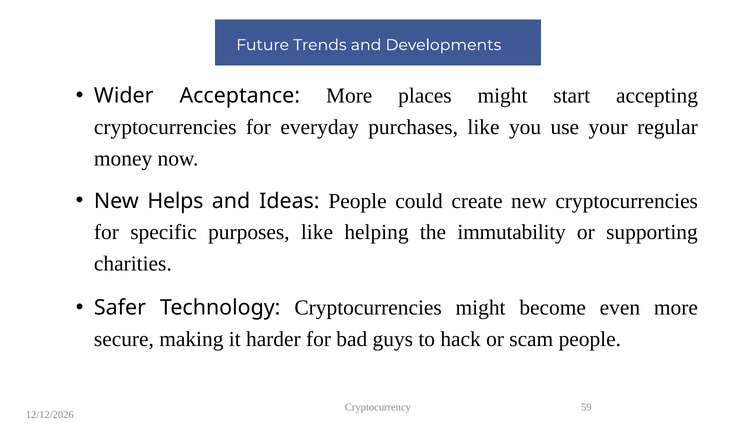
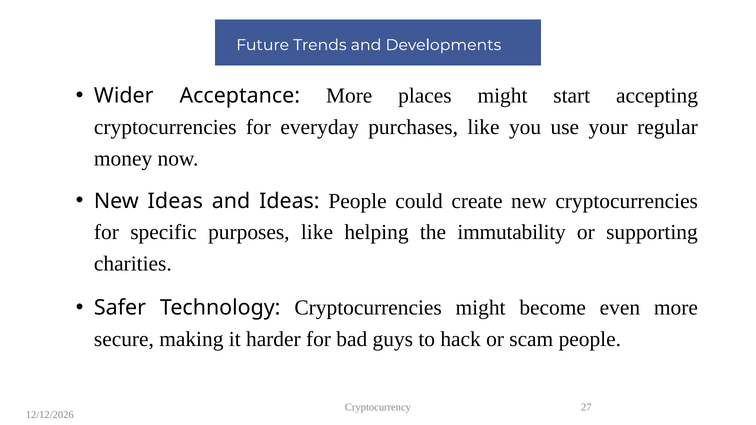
New Helps: Helps -> Ideas
59: 59 -> 27
